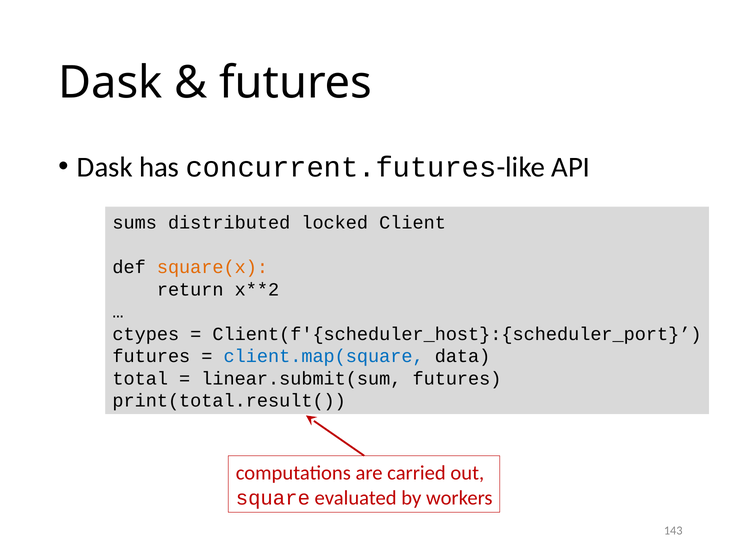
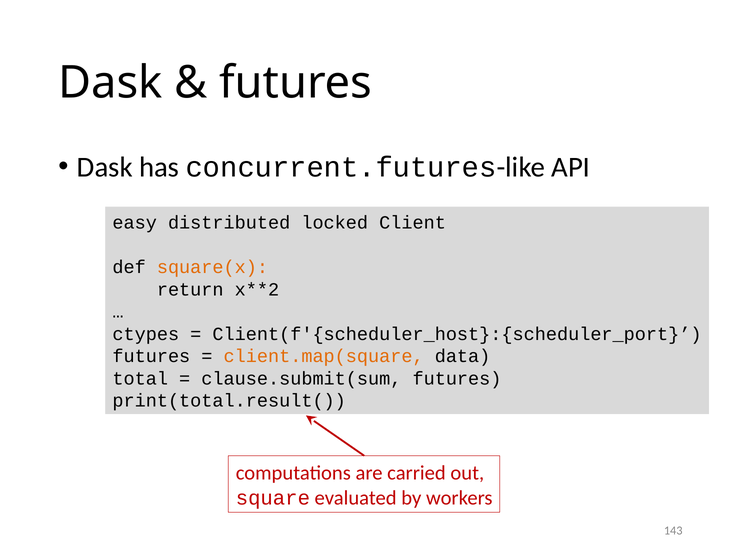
sums: sums -> easy
client.map(square colour: blue -> orange
linear.submit(sum: linear.submit(sum -> clause.submit(sum
